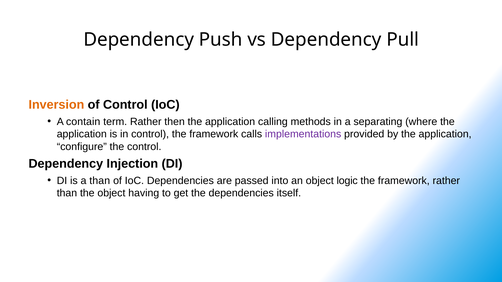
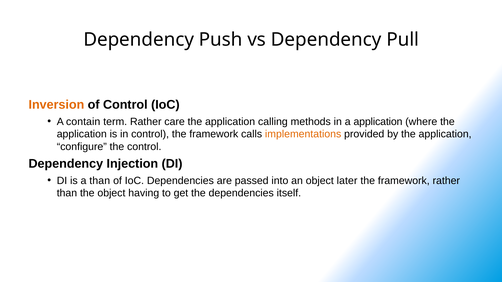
then: then -> care
a separating: separating -> application
implementations colour: purple -> orange
logic: logic -> later
